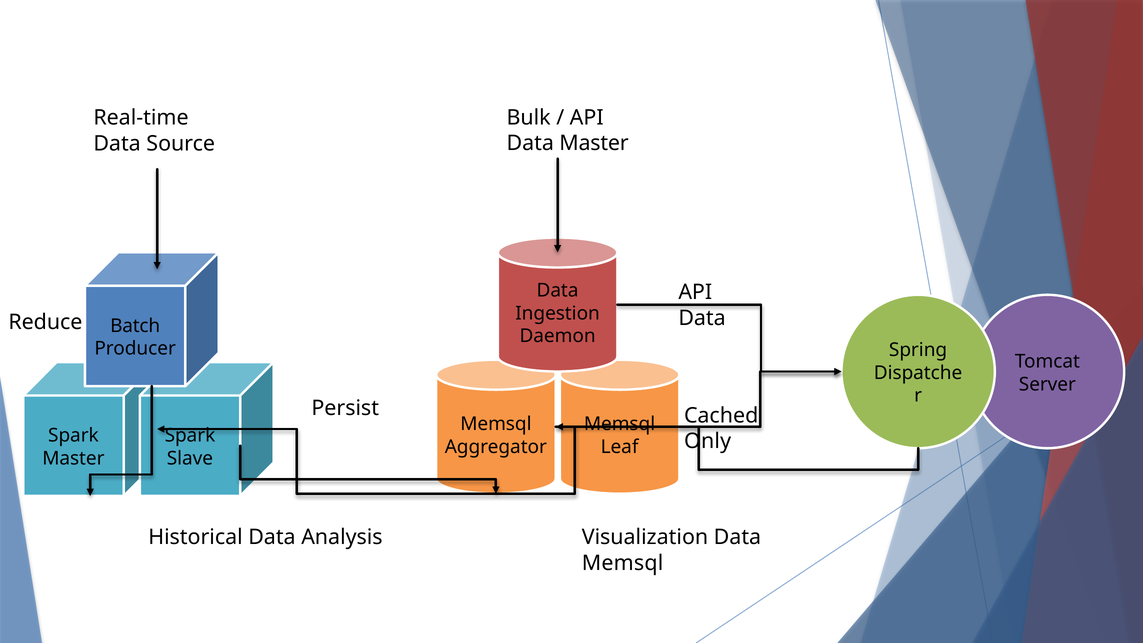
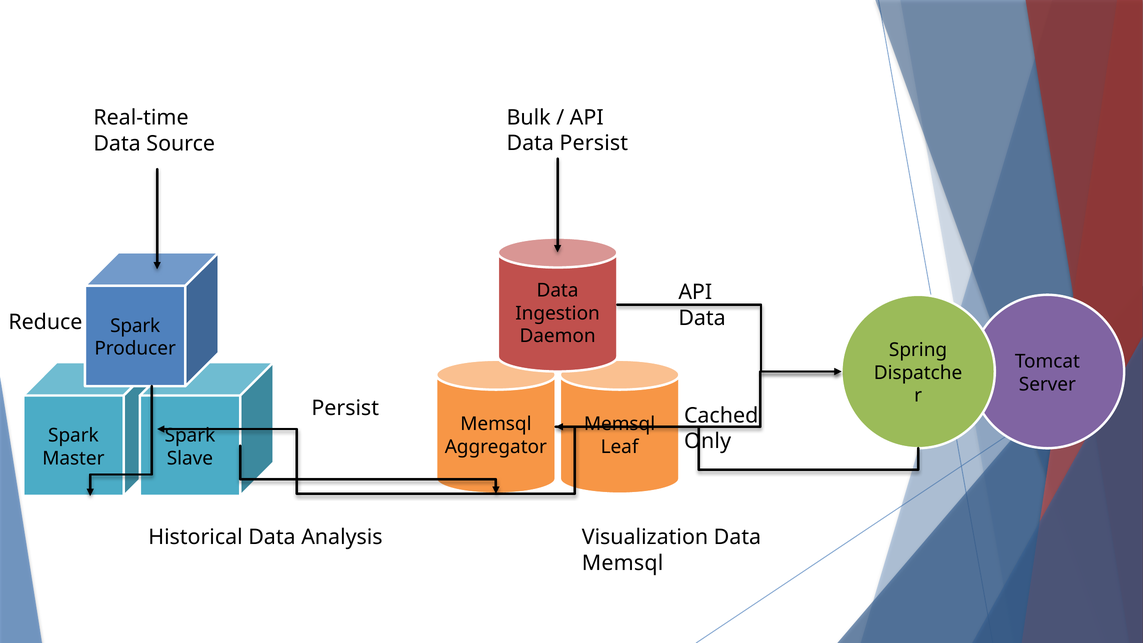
Data Master: Master -> Persist
Batch at (135, 326): Batch -> Spark
